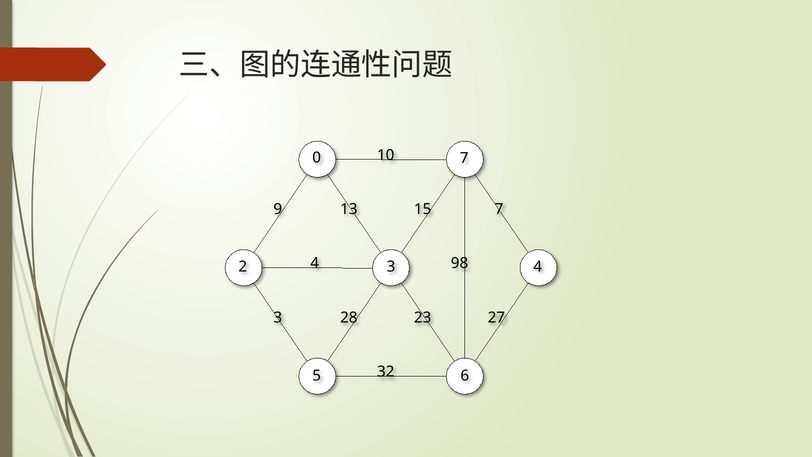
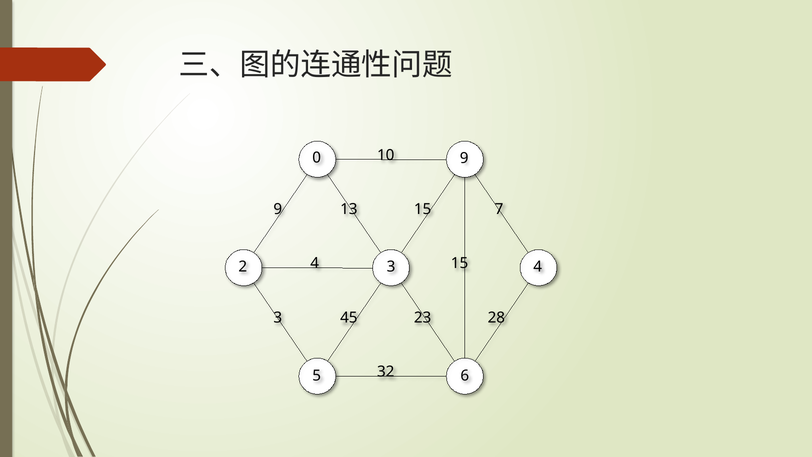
0 7: 7 -> 9
4 98: 98 -> 15
28: 28 -> 45
27: 27 -> 28
